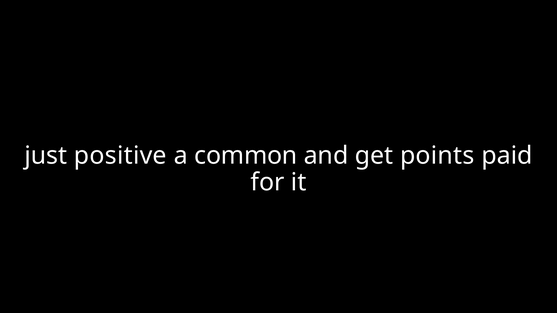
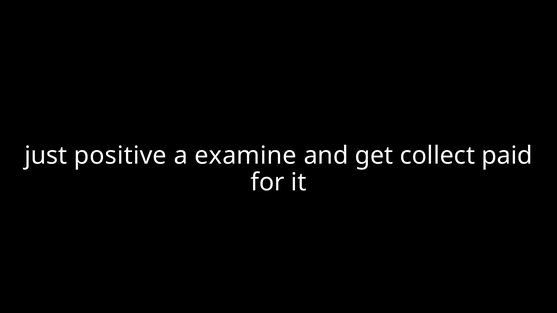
common: common -> examine
points: points -> collect
